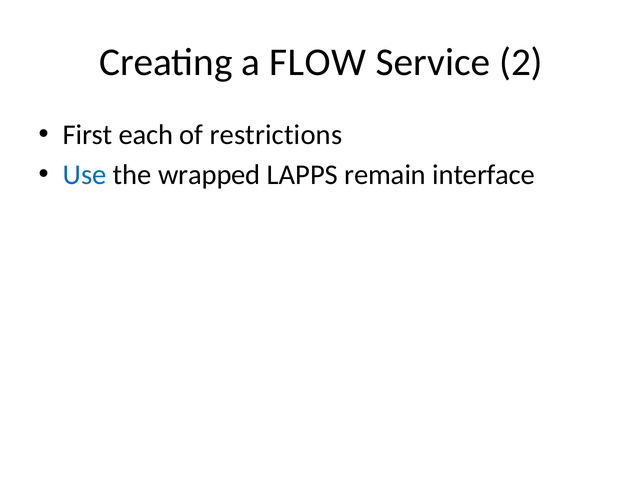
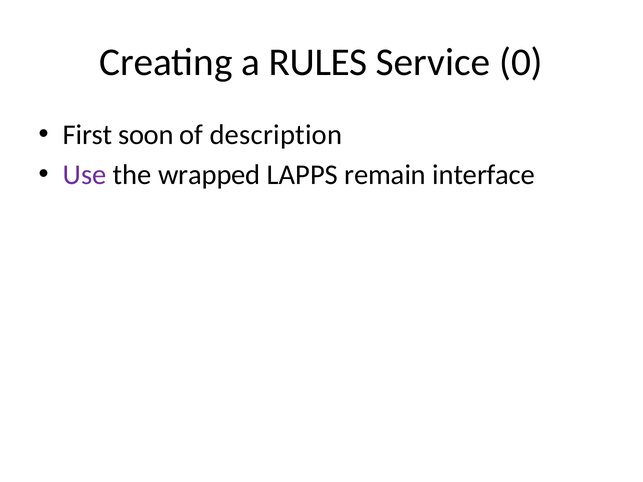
FLOW: FLOW -> RULES
2: 2 -> 0
each: each -> soon
restrictions: restrictions -> description
Use colour: blue -> purple
